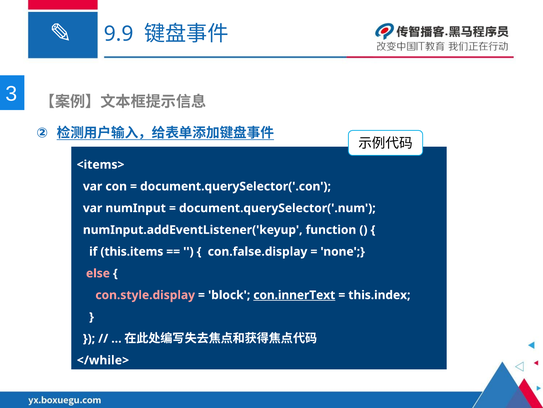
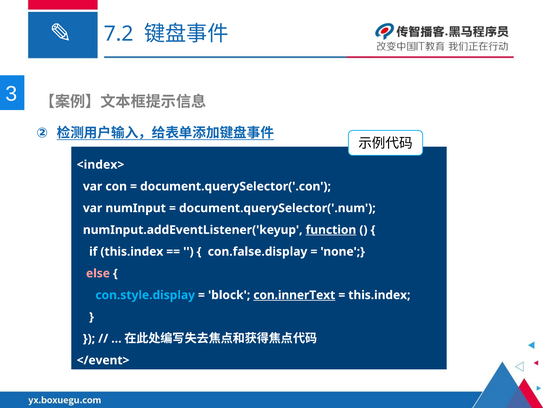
9.9: 9.9 -> 7.2
<items>: <items> -> <index>
function underline: none -> present
if this.items: this.items -> this.index
con.style.display colour: pink -> light blue
</while>: </while> -> </event>
